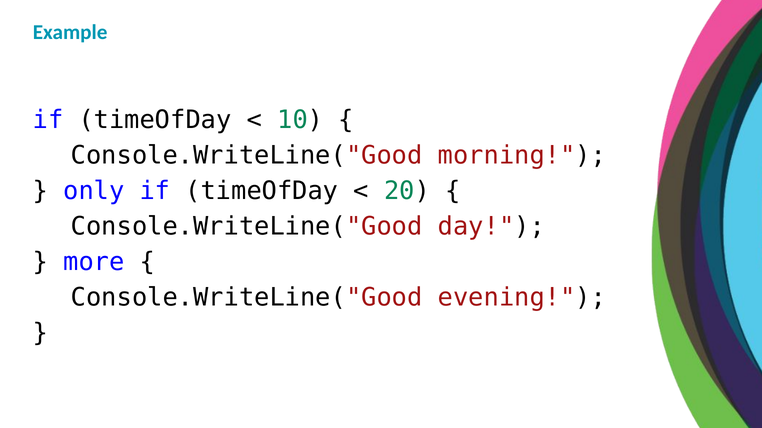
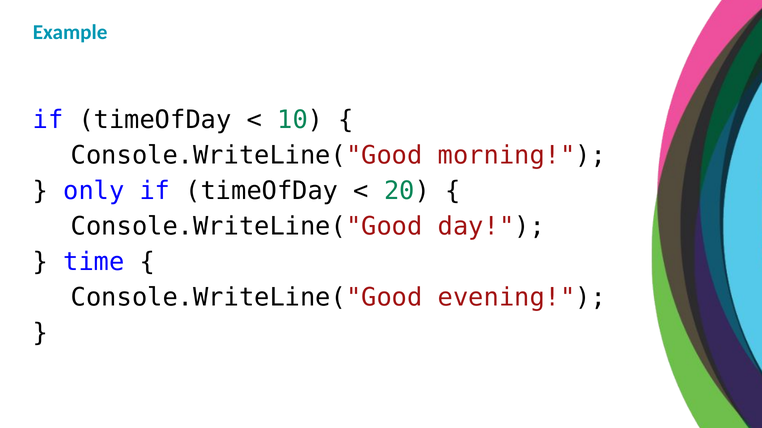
more: more -> time
